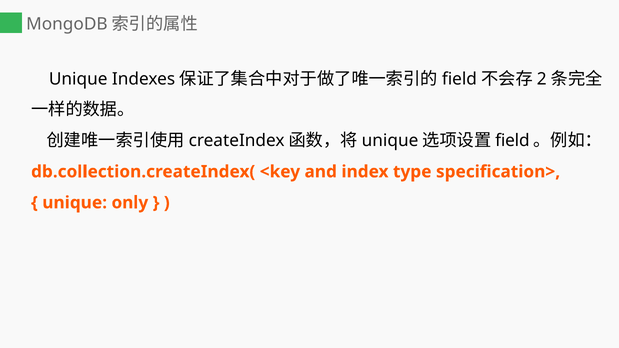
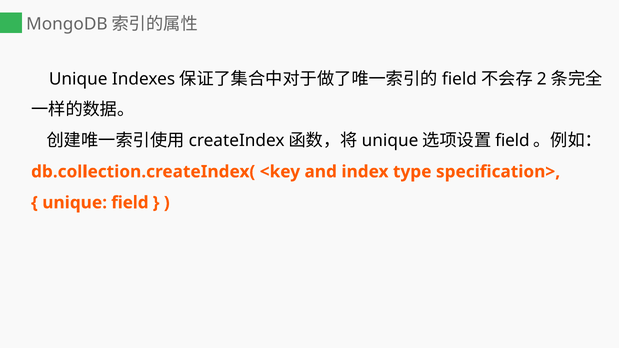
unique only: only -> field
